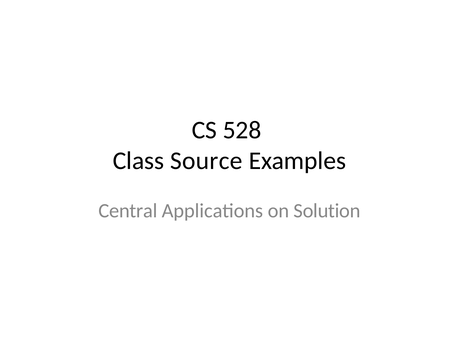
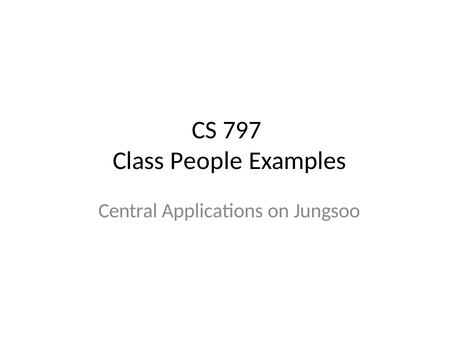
528: 528 -> 797
Source: Source -> People
Solution: Solution -> Jungsoo
